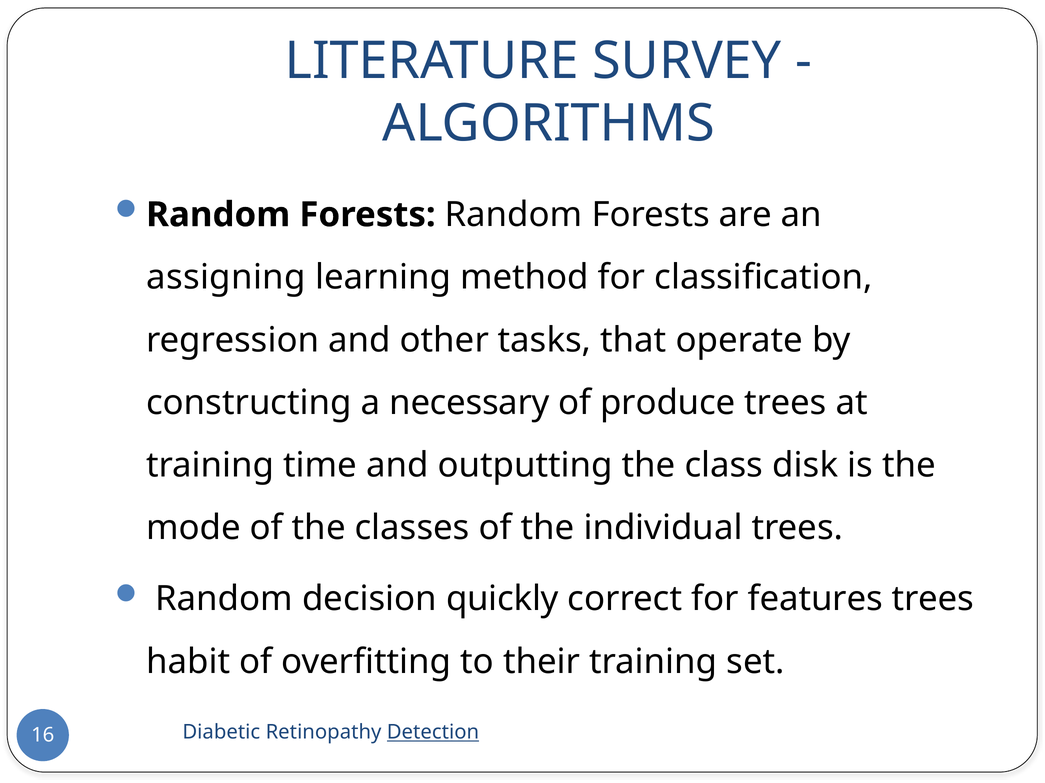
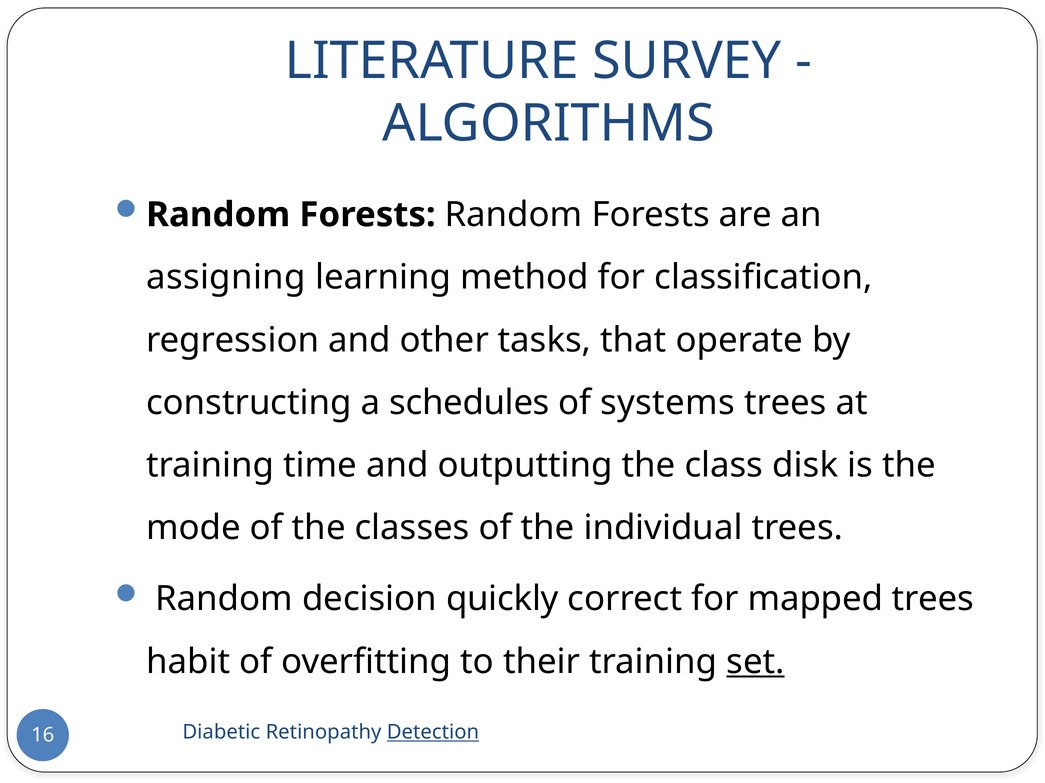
necessary: necessary -> schedules
produce: produce -> systems
features: features -> mapped
set underline: none -> present
